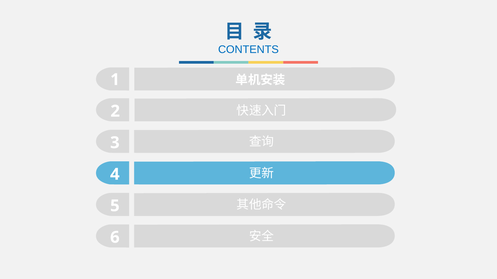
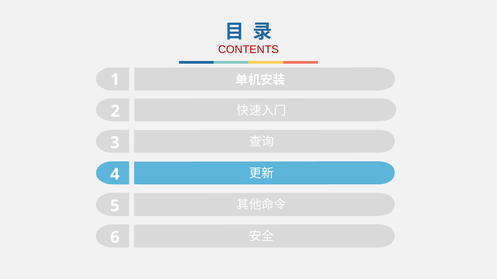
CONTENTS colour: blue -> red
